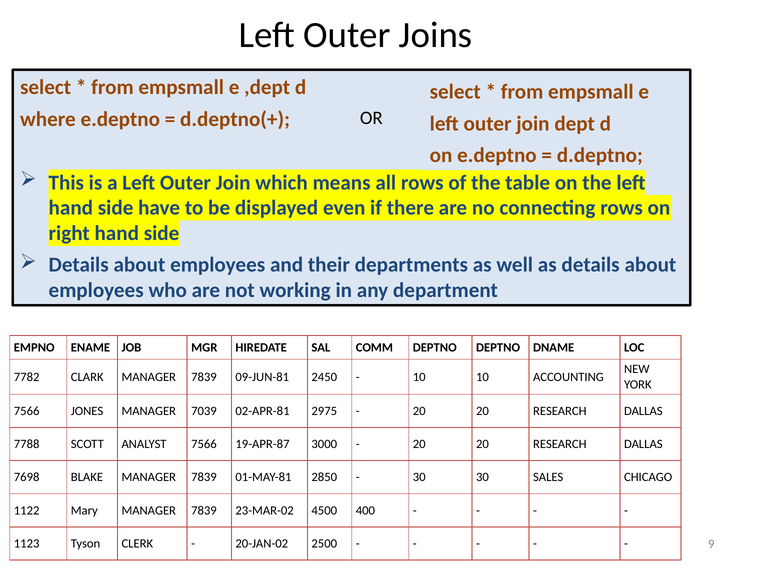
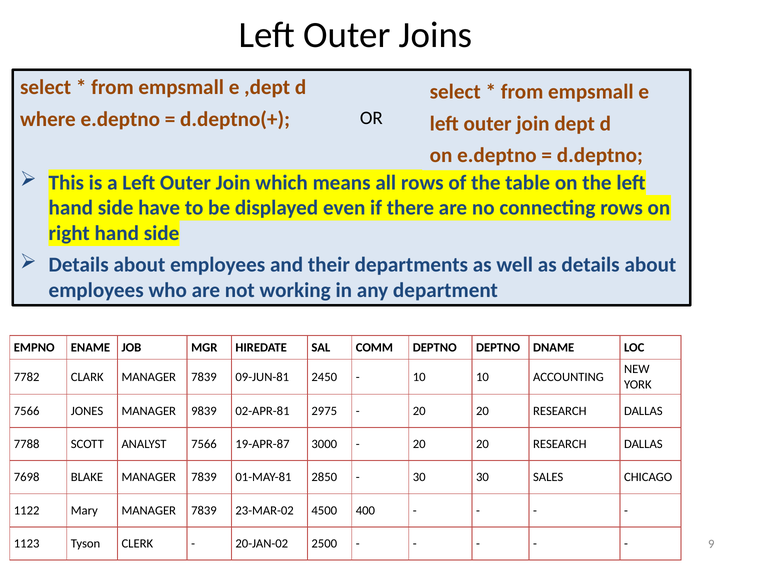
7039: 7039 -> 9839
